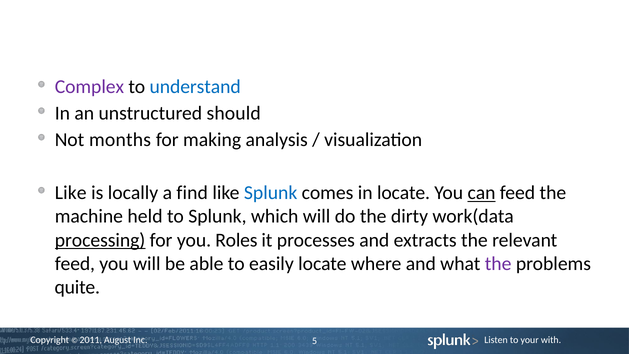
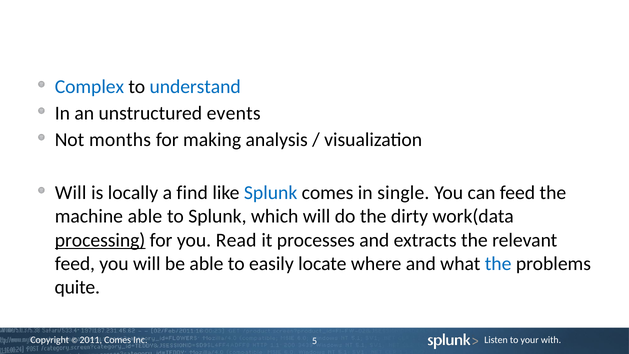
Complex colour: purple -> blue
should: should -> events
Like at (71, 193): Like -> Will
in locate: locate -> single
can underline: present -> none
machine held: held -> able
Roles: Roles -> Read
the at (498, 264) colour: purple -> blue
August at (118, 340): August -> Comes
